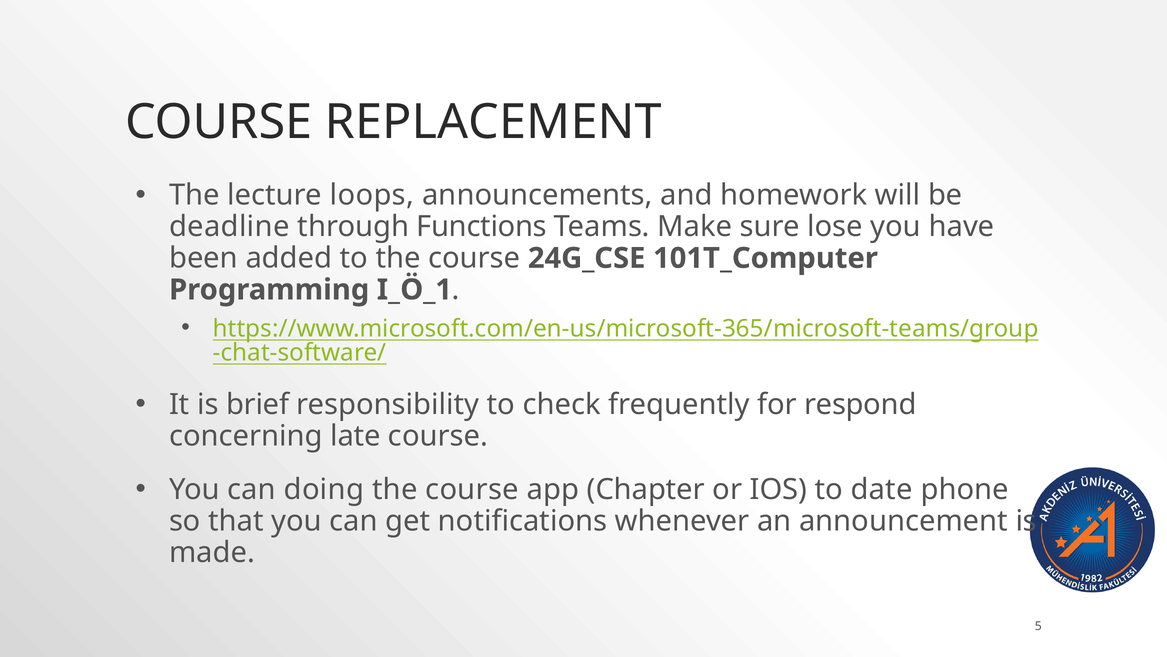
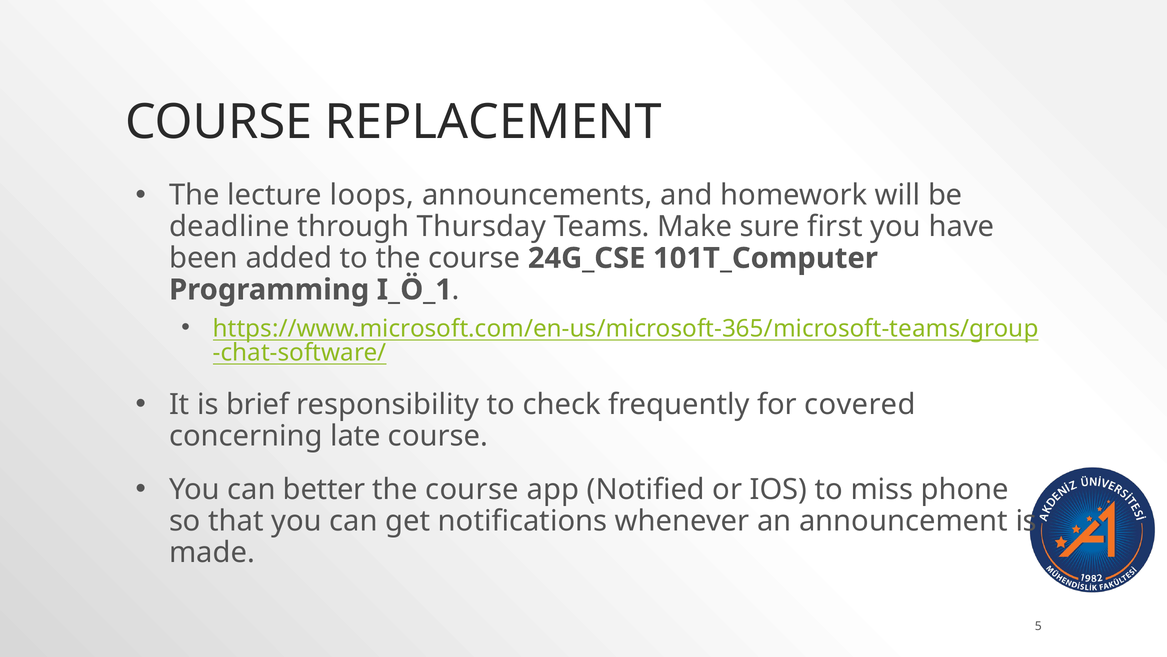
Functions: Functions -> Thursday
lose: lose -> first
respond: respond -> covered
doing: doing -> better
Chapter: Chapter -> Notified
date: date -> miss
